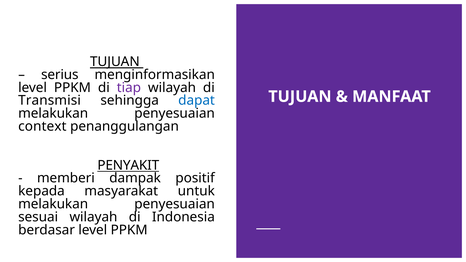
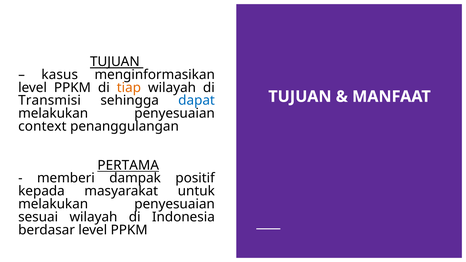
serius: serius -> kasus
tiap colour: purple -> orange
PENYAKIT: PENYAKIT -> PERTAMA
